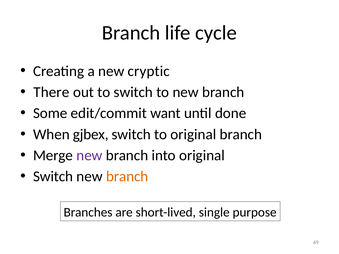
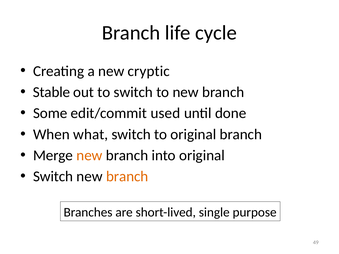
There: There -> Stable
want: want -> used
gjbex: gjbex -> what
new at (89, 156) colour: purple -> orange
